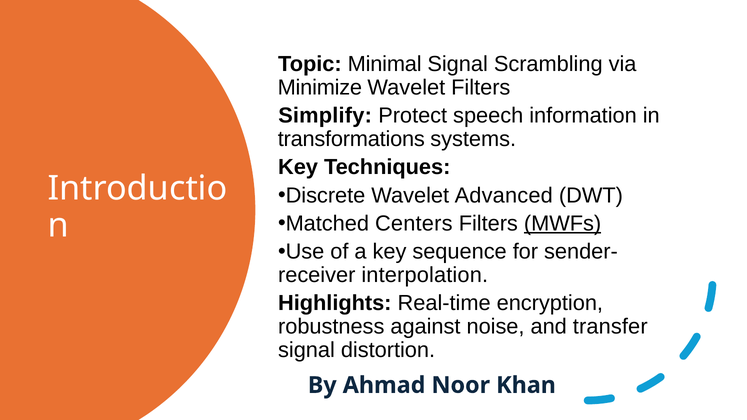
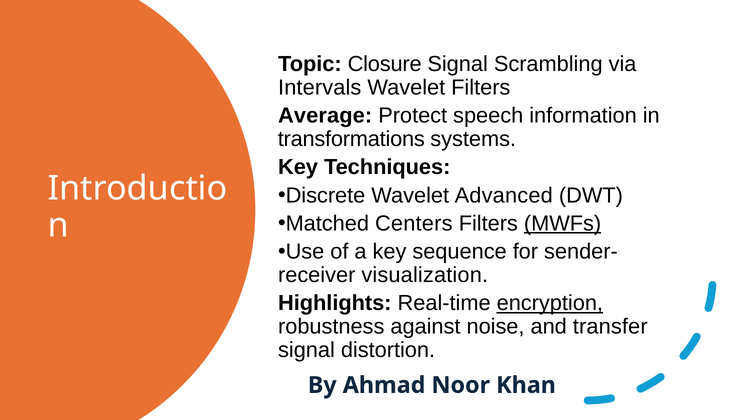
Minimal: Minimal -> Closure
Minimize: Minimize -> Intervals
Simplify: Simplify -> Average
interpolation: interpolation -> visualization
encryption underline: none -> present
